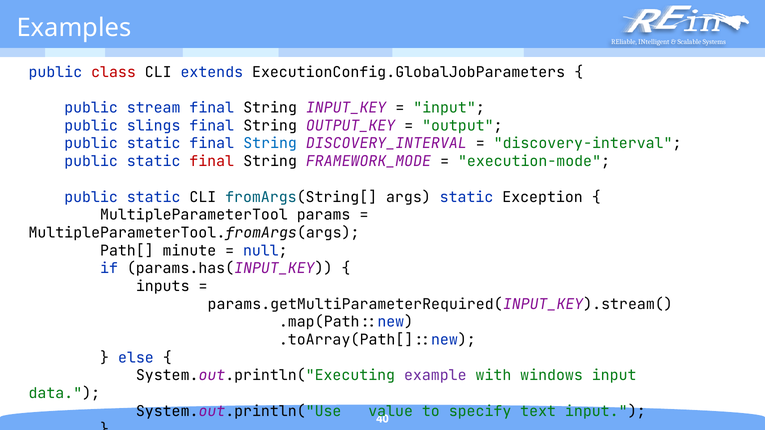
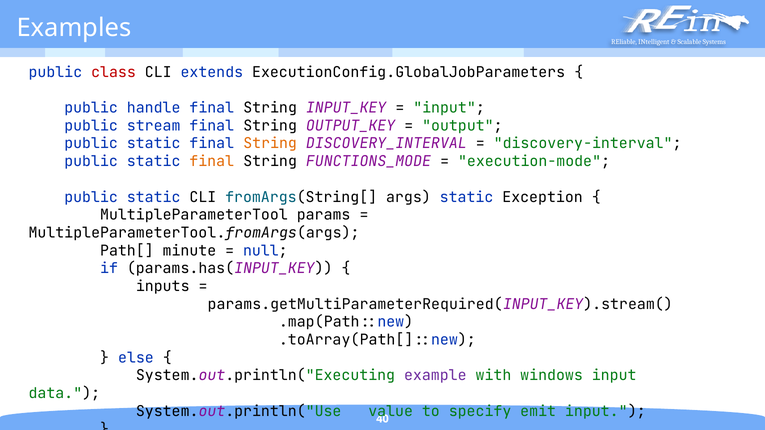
stream: stream -> handle
slings: slings -> stream
String at (270, 144) colour: blue -> orange
final at (212, 162) colour: red -> orange
FRAMEWORK_MODE: FRAMEWORK_MODE -> FUNCTIONS_MODE
text: text -> emit
